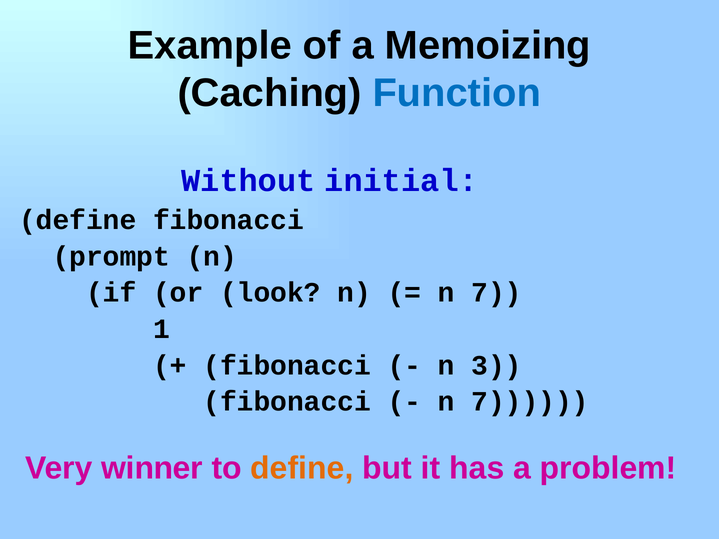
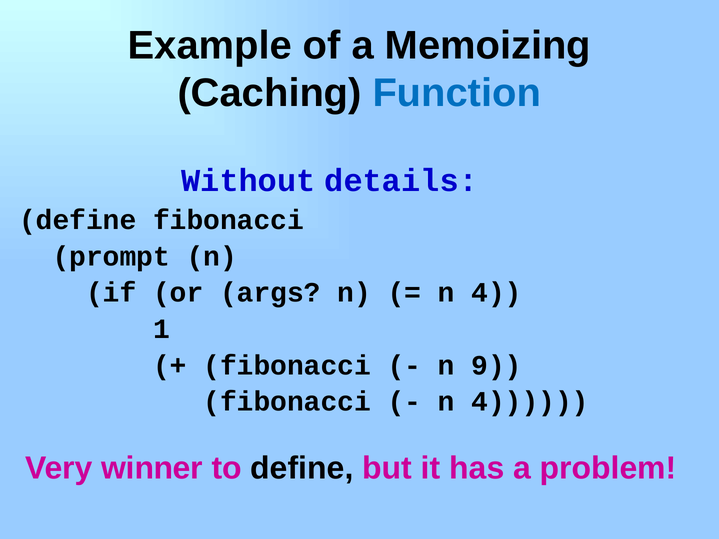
initial: initial -> details
look: look -> args
7 at (496, 293): 7 -> 4
3: 3 -> 9
7 at (530, 402): 7 -> 4
define at (302, 468) colour: orange -> black
